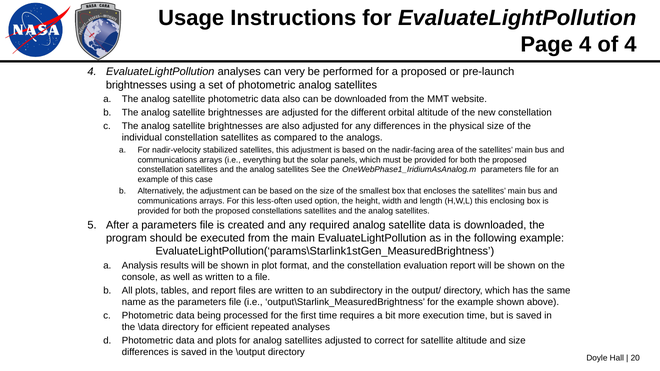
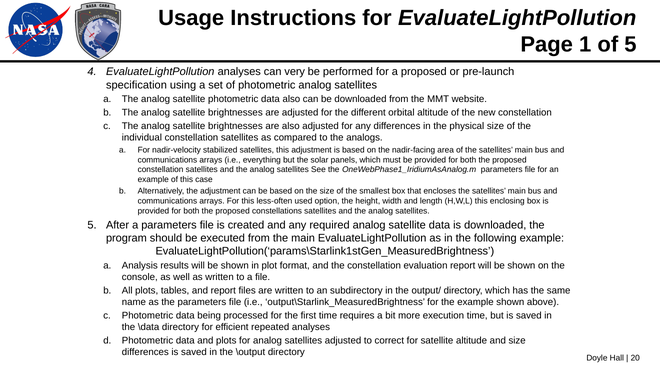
Page 4: 4 -> 1
of 4: 4 -> 5
brightnesses at (137, 85): brightnesses -> specification
